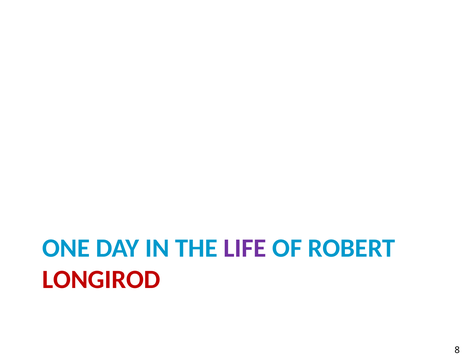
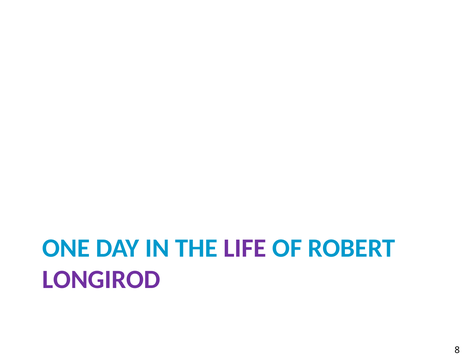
LONGIROD colour: red -> purple
